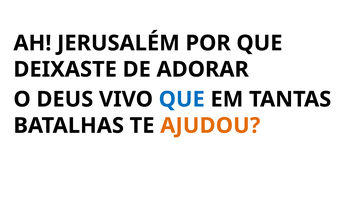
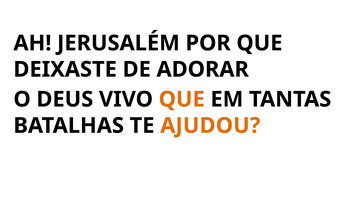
QUE at (182, 99) colour: blue -> orange
